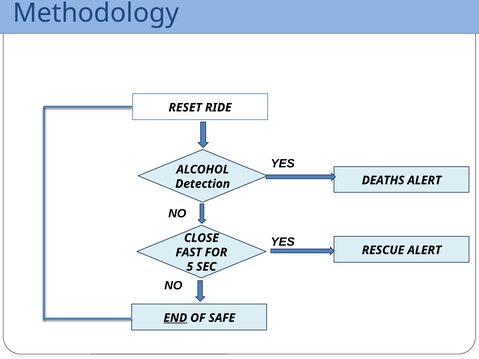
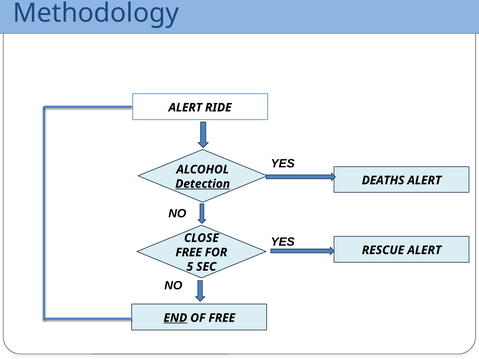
RESET at (185, 108): RESET -> ALERT
Detection underline: none -> present
FAST at (189, 253): FAST -> FREE
OF SAFE: SAFE -> FREE
